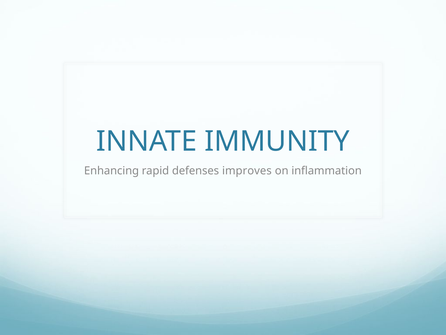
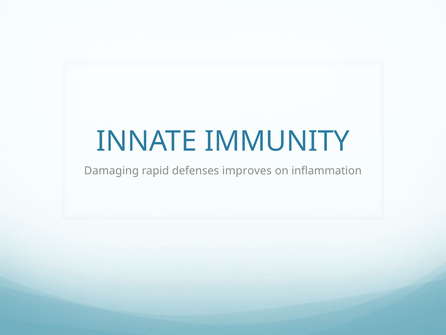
Enhancing: Enhancing -> Damaging
